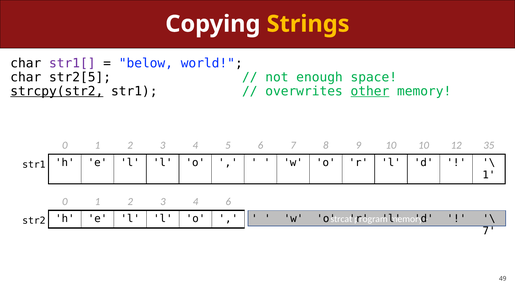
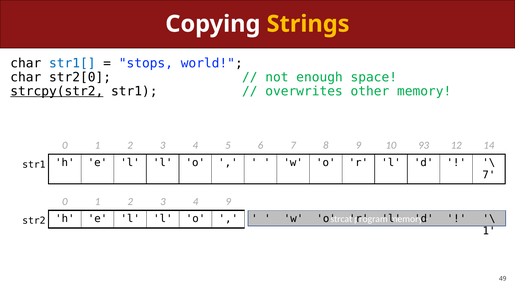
str1[ colour: purple -> blue
below: below -> stops
str2[5: str2[5 -> str2[0
other underline: present -> none
10 10: 10 -> 93
35: 35 -> 14
1 at (489, 175): 1 -> 7
4 6: 6 -> 9
7 at (489, 232): 7 -> 1
